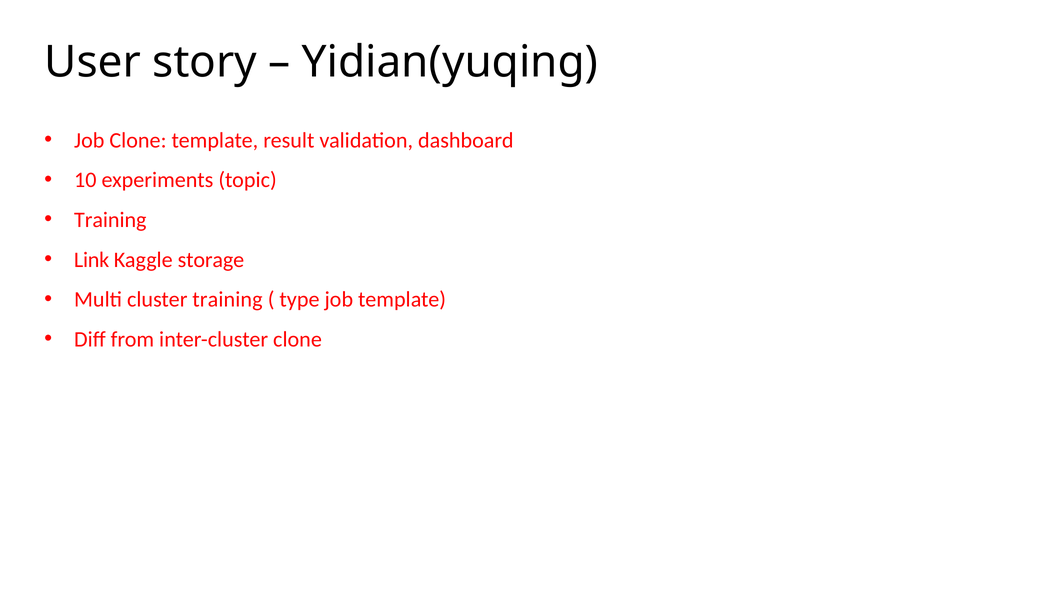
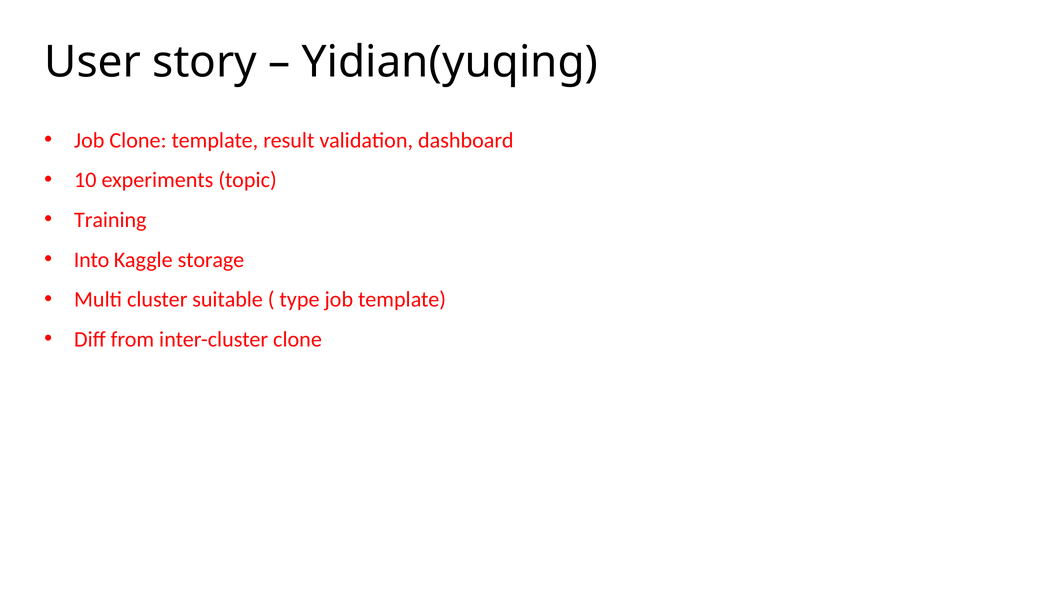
Link: Link -> Into
cluster training: training -> suitable
